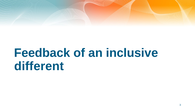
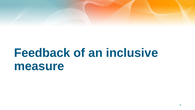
different: different -> measure
